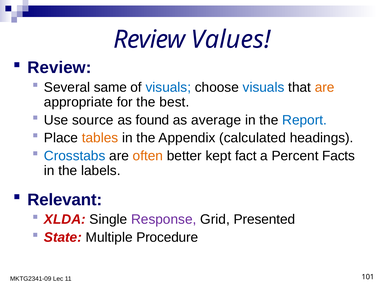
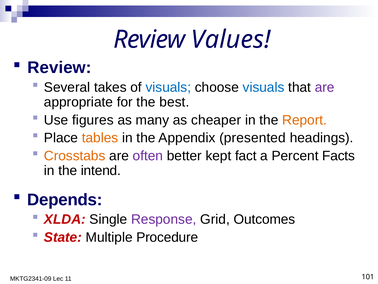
same: same -> takes
are at (325, 87) colour: orange -> purple
source: source -> figures
found: found -> many
average: average -> cheaper
Report colour: blue -> orange
calculated: calculated -> presented
Crosstabs colour: blue -> orange
often colour: orange -> purple
labels: labels -> intend
Relevant: Relevant -> Depends
Presented: Presented -> Outcomes
